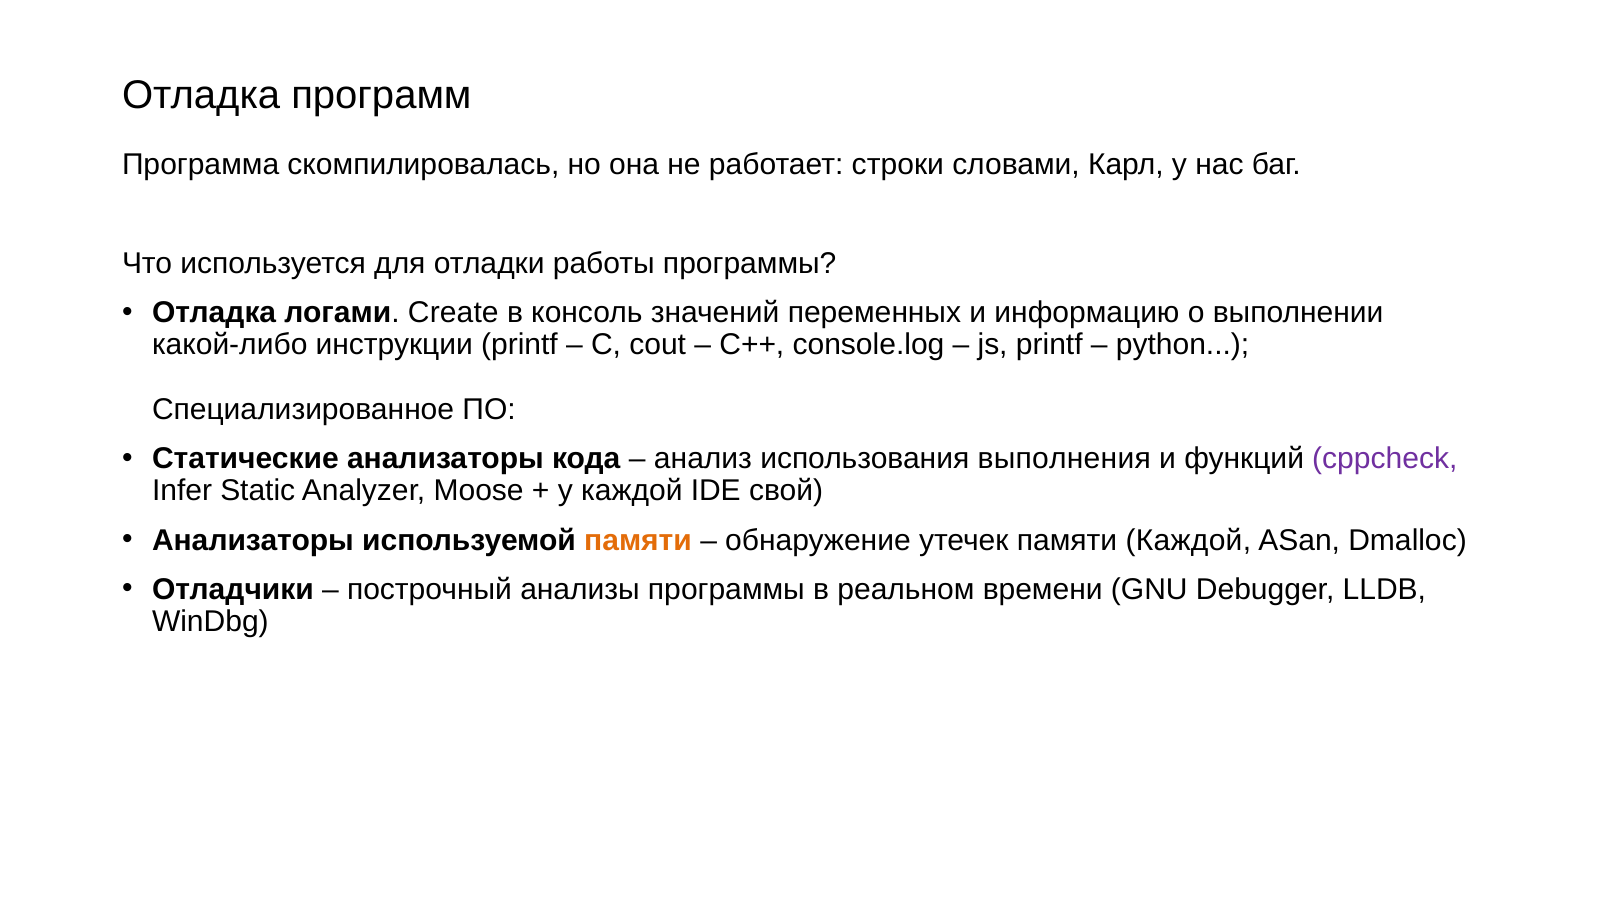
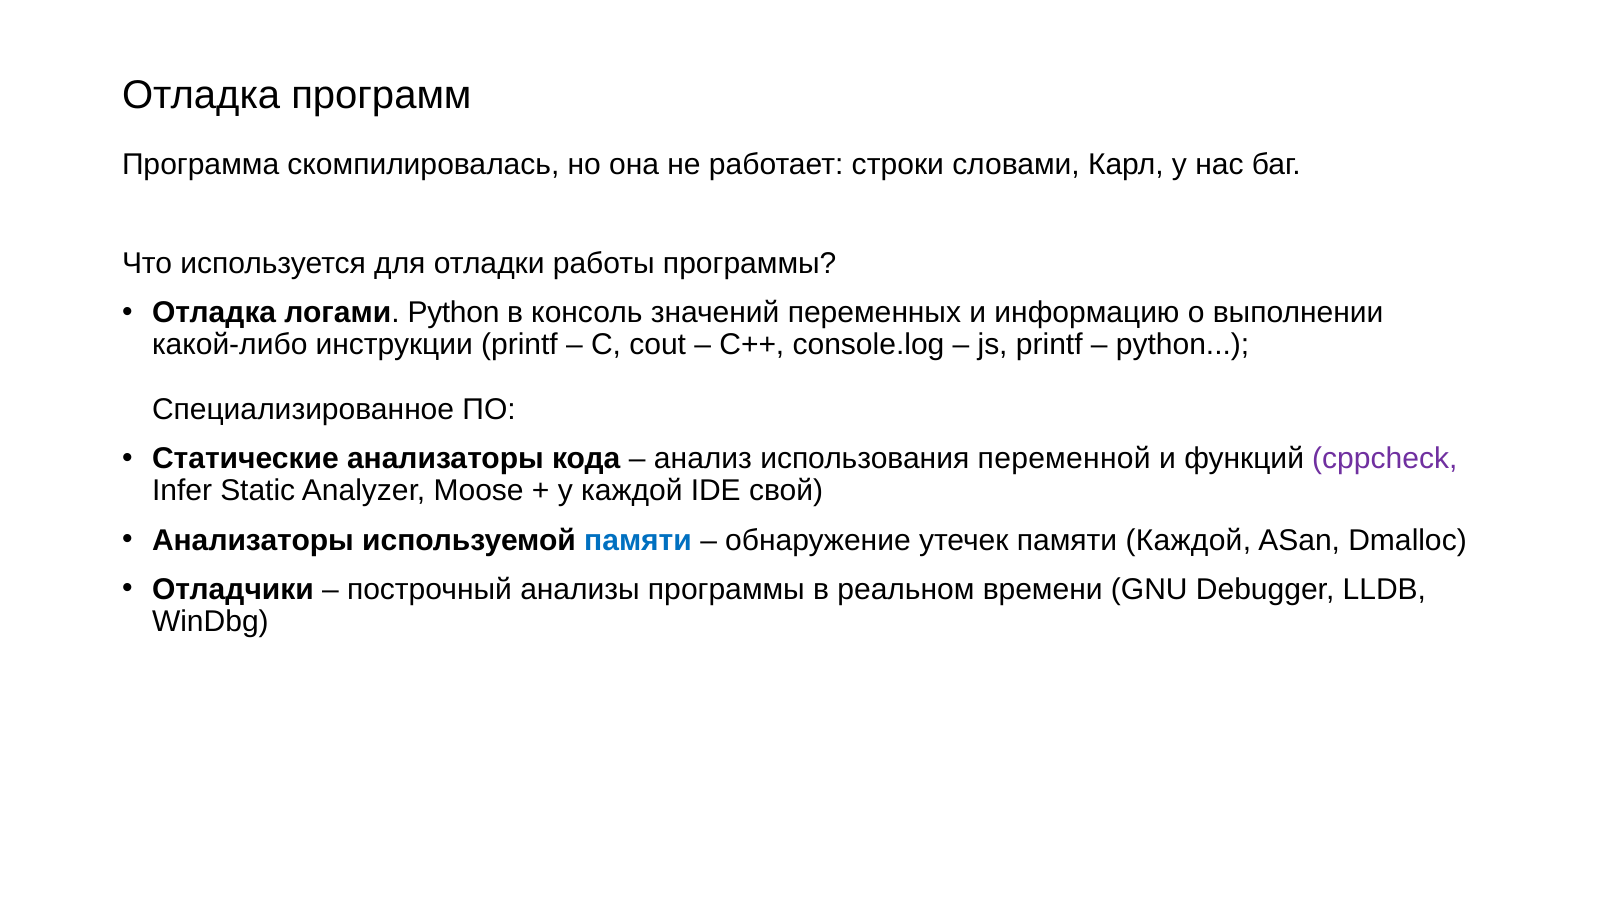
логами Create: Create -> Python
выполнения: выполнения -> переменной
памяти at (638, 540) colour: orange -> blue
